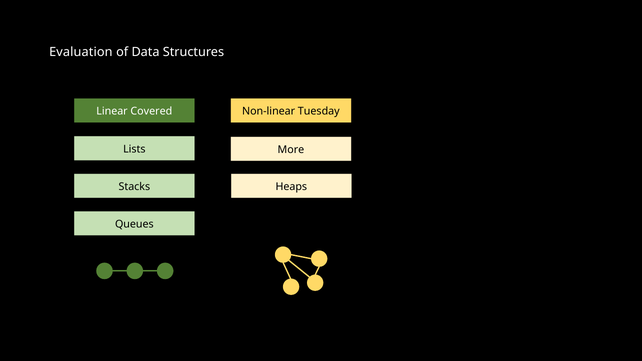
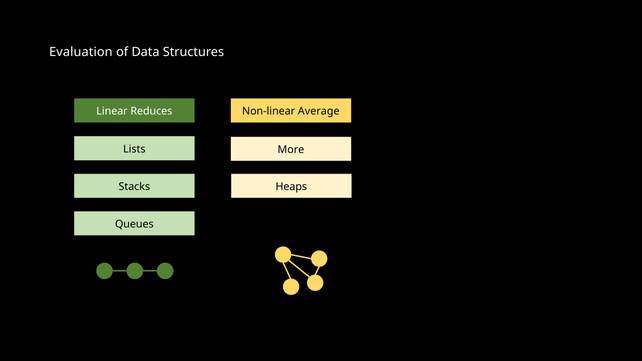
Covered: Covered -> Reduces
Tuesday: Tuesday -> Average
